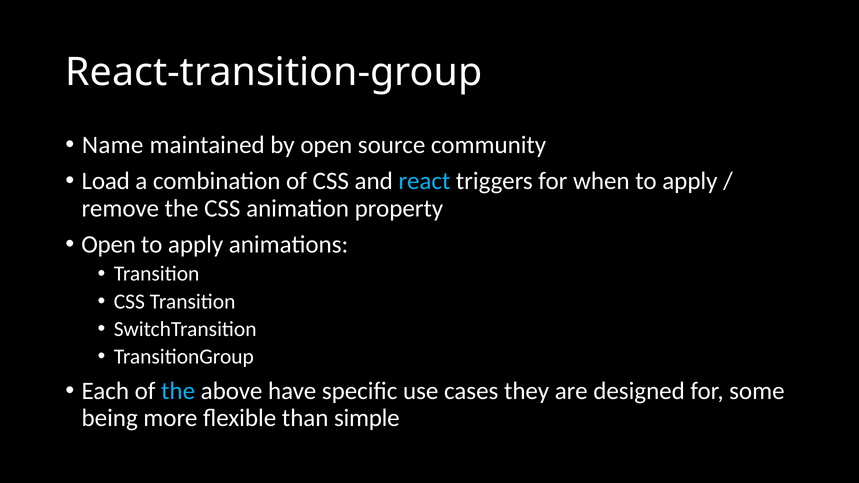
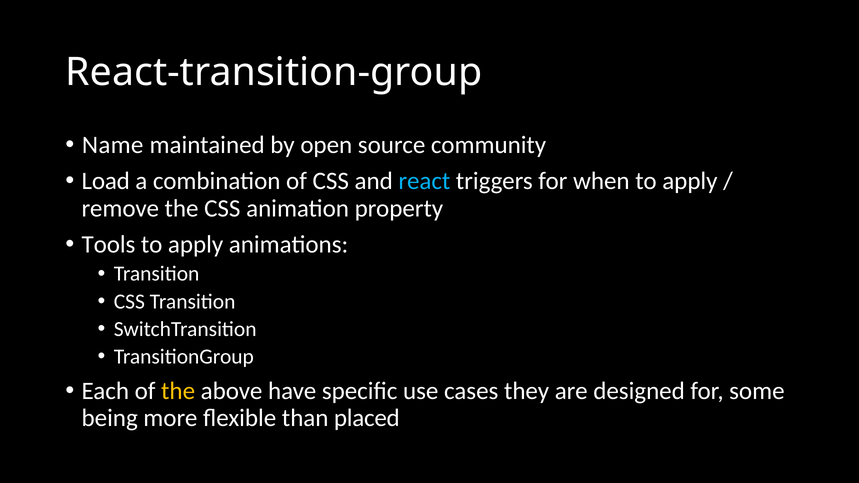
Open at (109, 244): Open -> Tools
the at (178, 391) colour: light blue -> yellow
simple: simple -> placed
